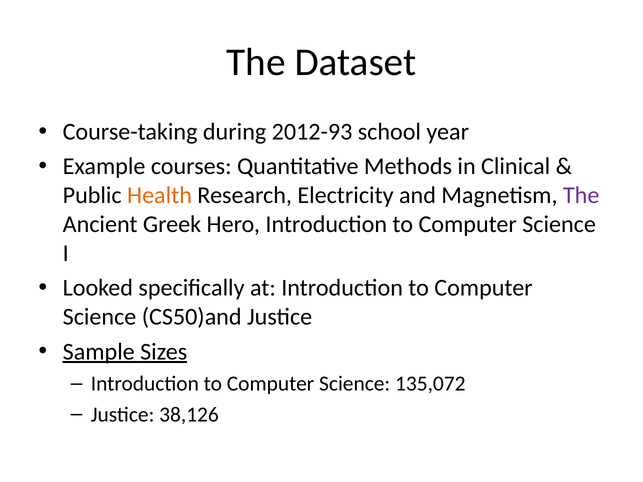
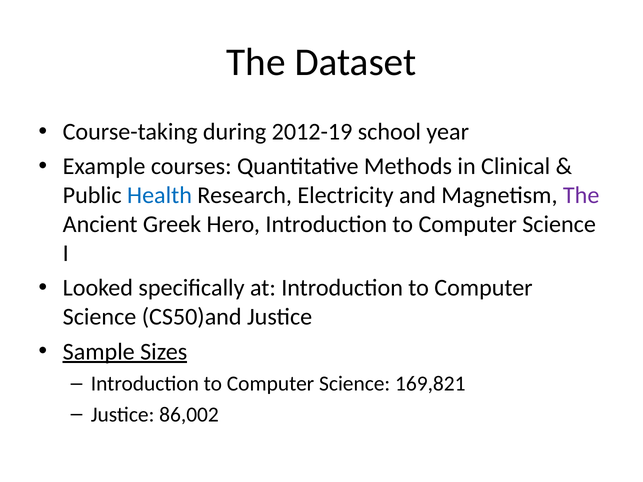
2012-93: 2012-93 -> 2012-19
Health colour: orange -> blue
135,072: 135,072 -> 169,821
38,126: 38,126 -> 86,002
